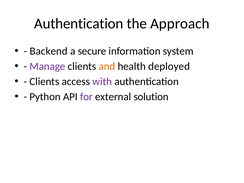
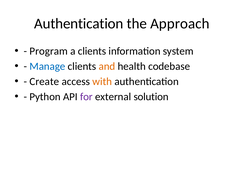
Backend: Backend -> Program
a secure: secure -> clients
Manage colour: purple -> blue
deployed: deployed -> codebase
Clients at (44, 82): Clients -> Create
with colour: purple -> orange
